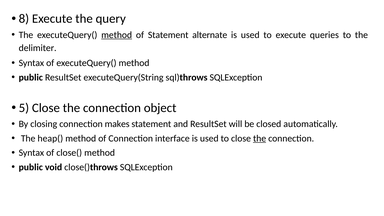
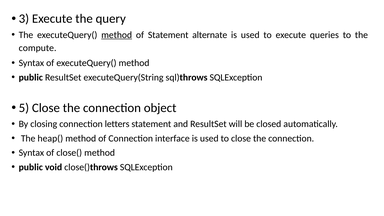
8: 8 -> 3
delimiter: delimiter -> compute
makes: makes -> letters
the at (260, 138) underline: present -> none
